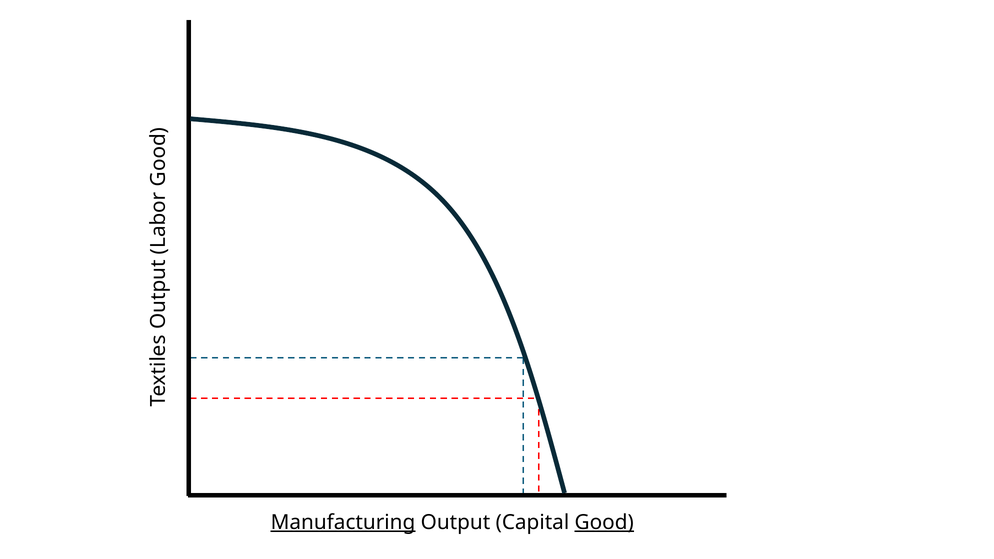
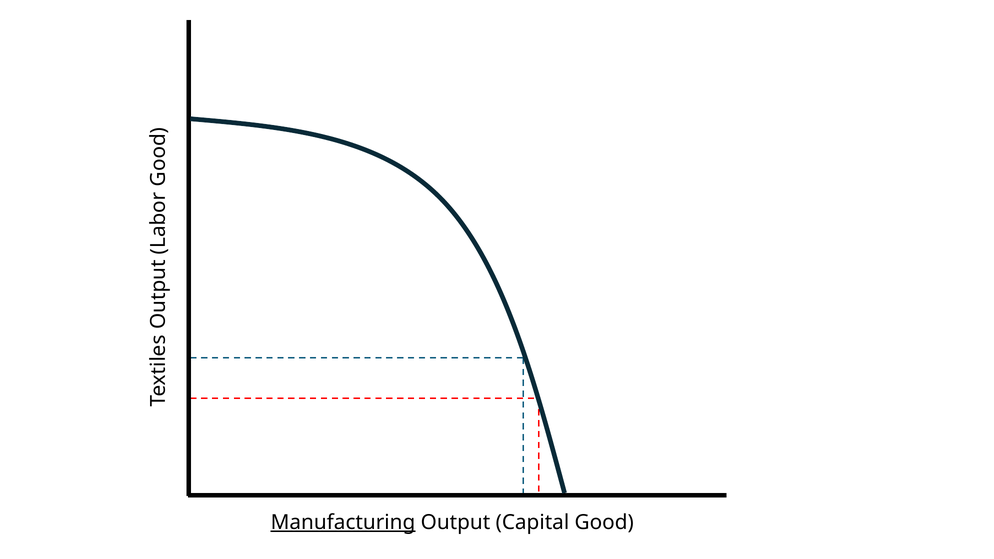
Good underline: present -> none
